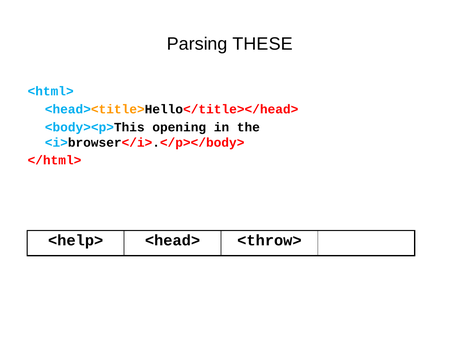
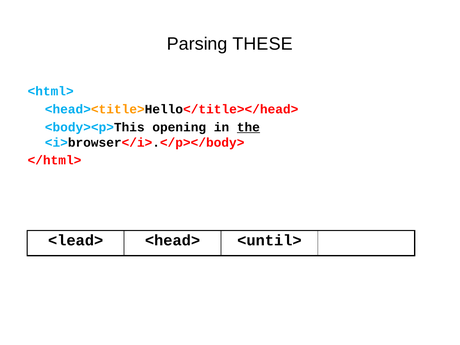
the underline: none -> present
<help>: <help> -> <lead>
<throw>: <throw> -> <until>
